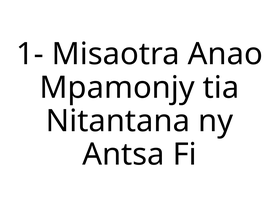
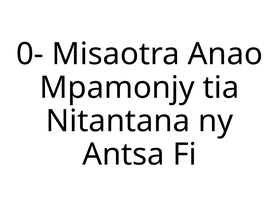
1-: 1- -> 0-
